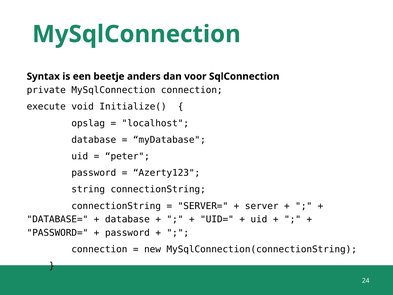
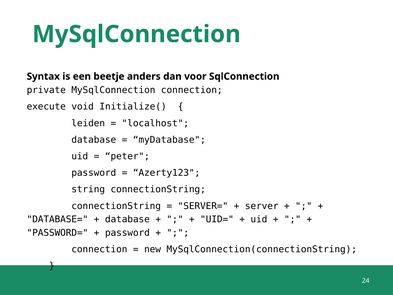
opslag: opslag -> leiden
